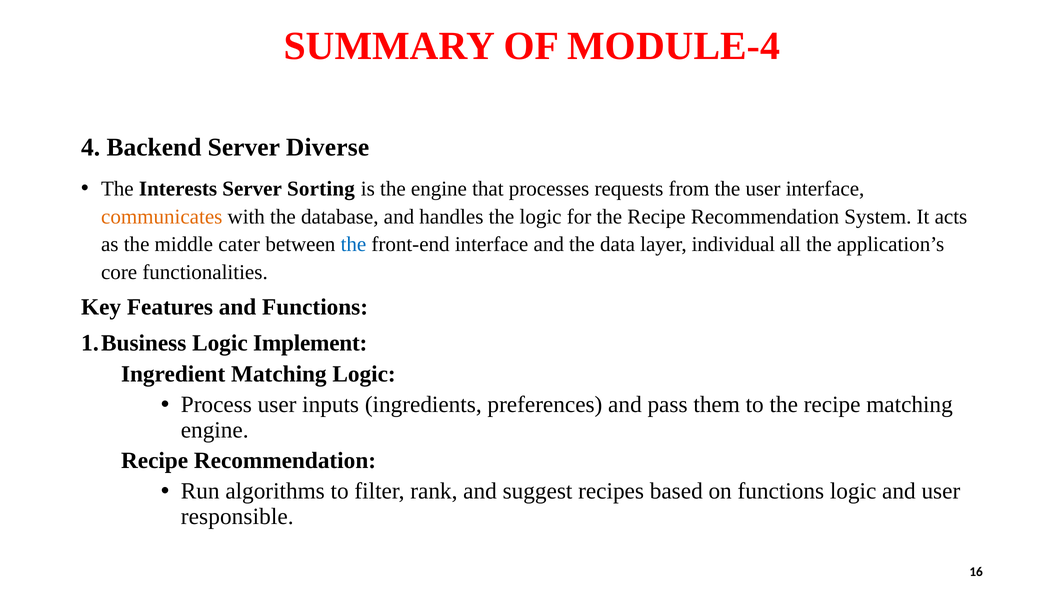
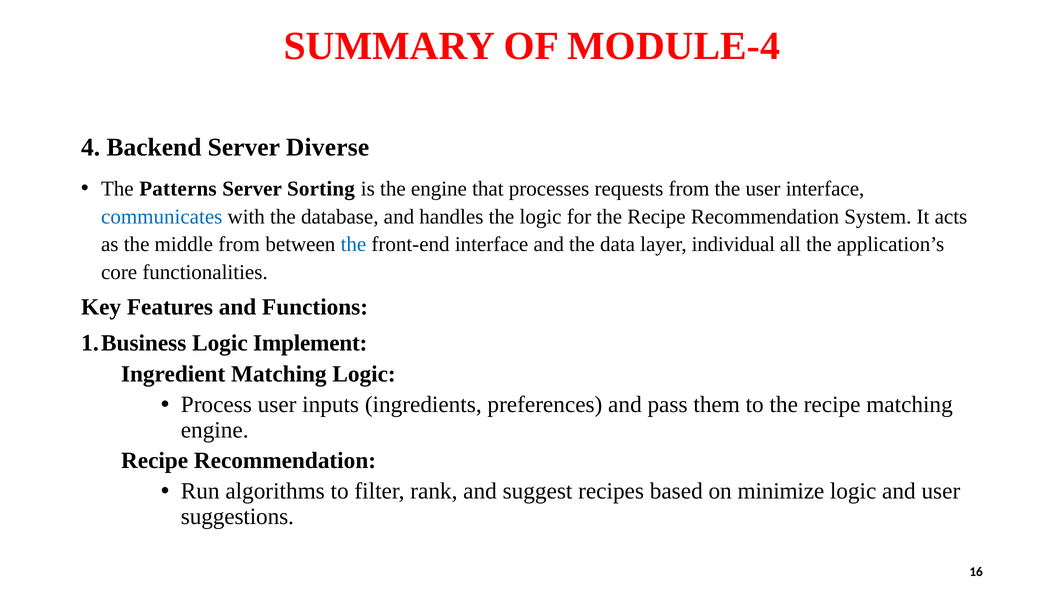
Interests: Interests -> Patterns
communicates colour: orange -> blue
middle cater: cater -> from
on functions: functions -> minimize
responsible: responsible -> suggestions
